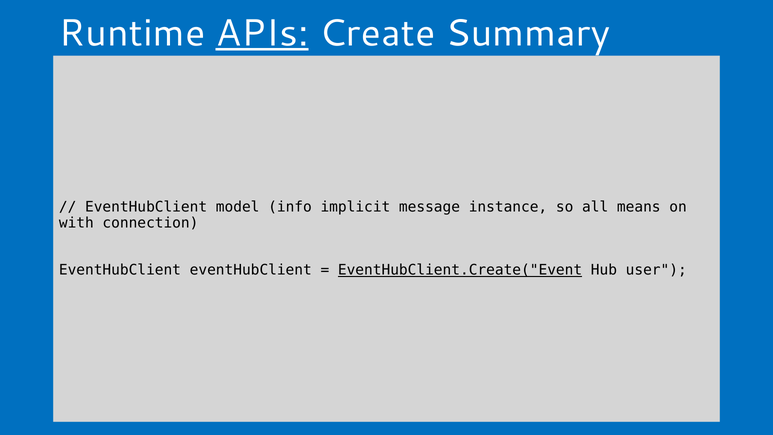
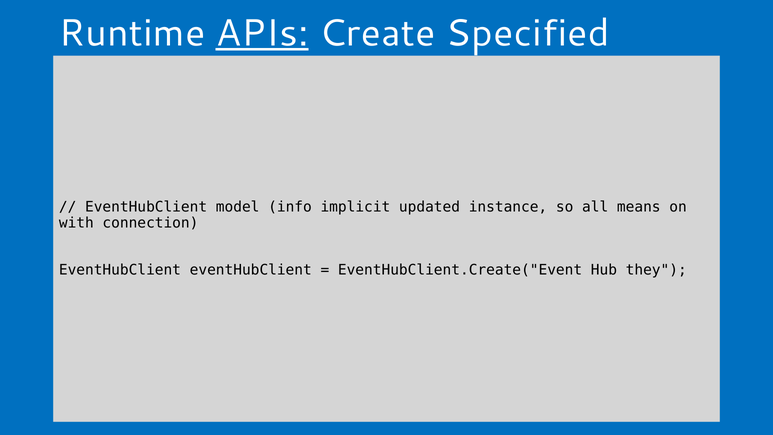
Summary: Summary -> Specified
message: message -> updated
EventHubClient.Create("Event underline: present -> none
user: user -> they
